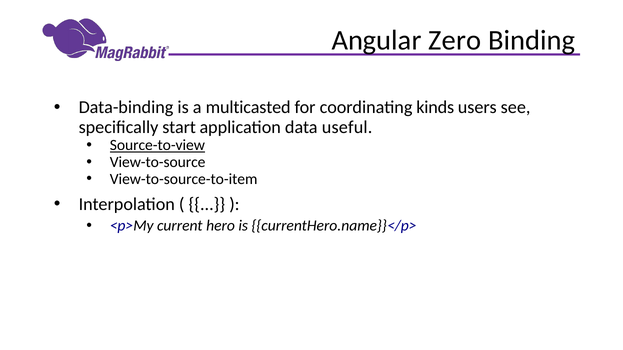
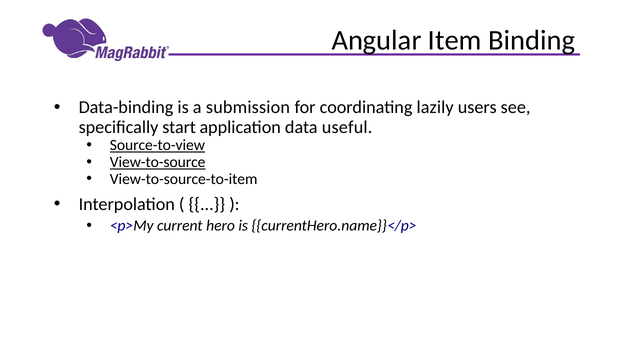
Zero: Zero -> Item
multicasted: multicasted -> submission
kinds: kinds -> lazily
View-to-source underline: none -> present
